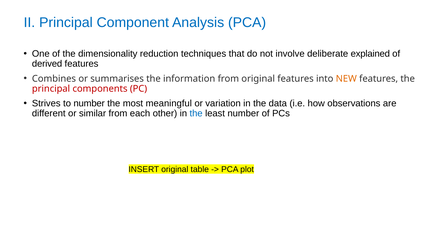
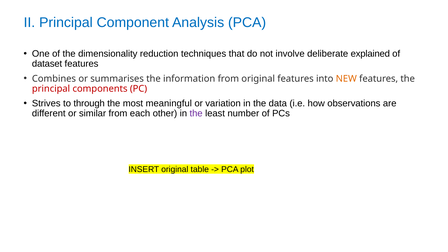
derived: derived -> dataset
to number: number -> through
the at (196, 114) colour: blue -> purple
